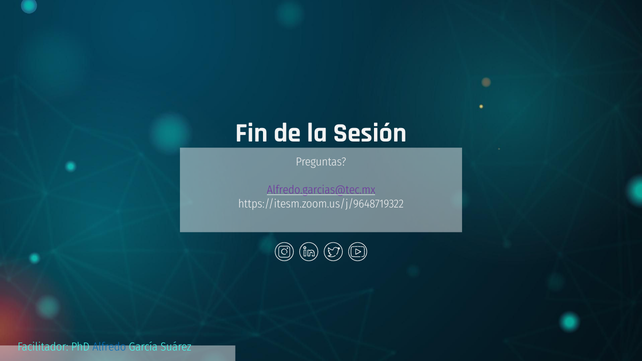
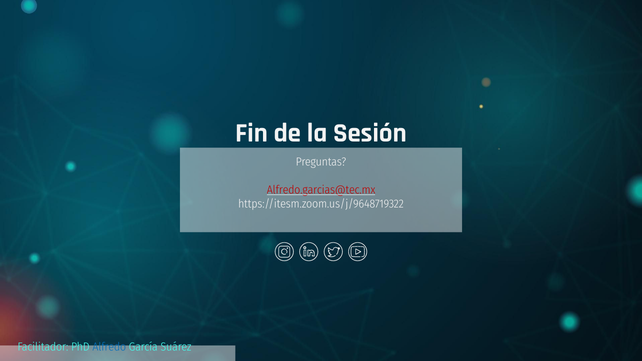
Alfredo.garcias@tec.mx colour: purple -> red
